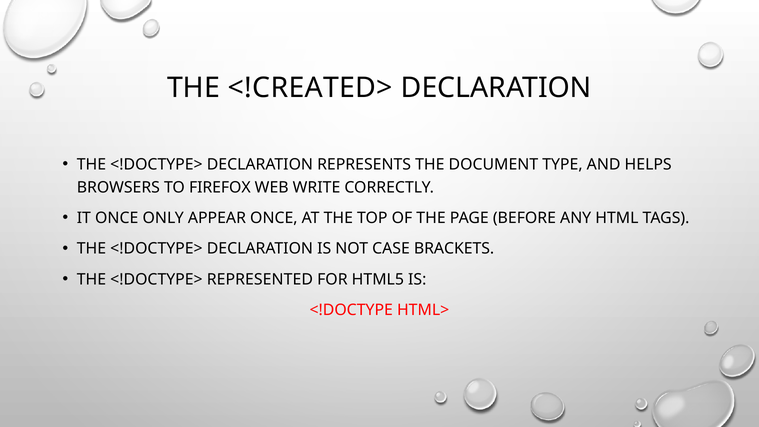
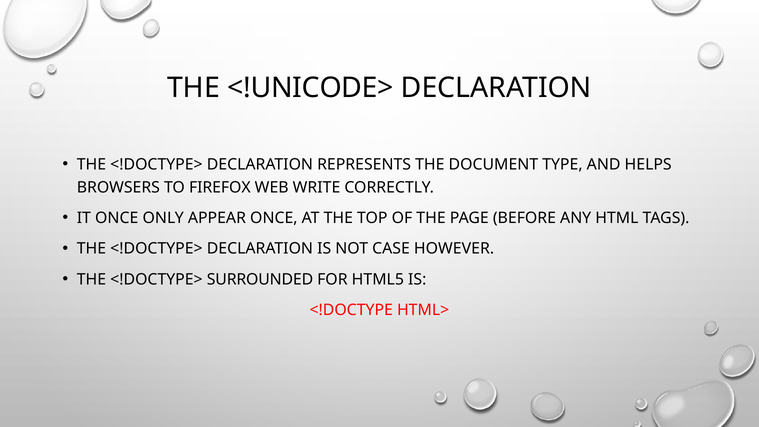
<!CREATED>: <!CREATED> -> <!UNICODE>
BRACKETS: BRACKETS -> HOWEVER
REPRESENTED: REPRESENTED -> SURROUNDED
